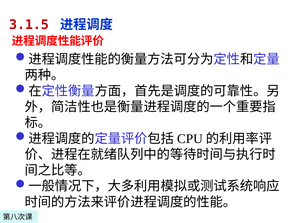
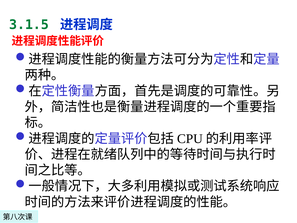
3.1.5 colour: red -> green
